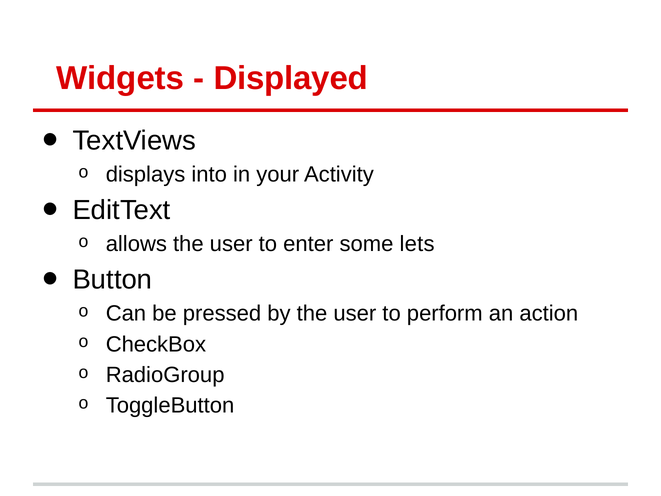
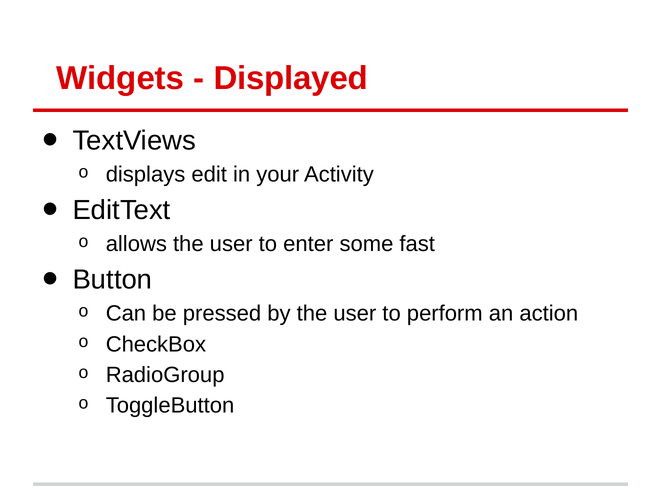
into: into -> edit
lets: lets -> fast
